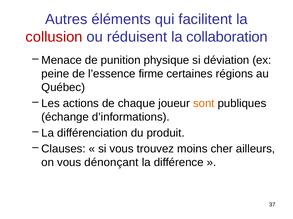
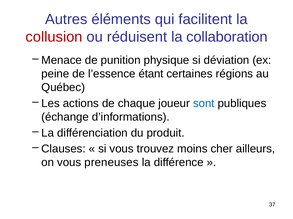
firme: firme -> étant
sont colour: orange -> blue
dénonçant: dénonçant -> preneuses
